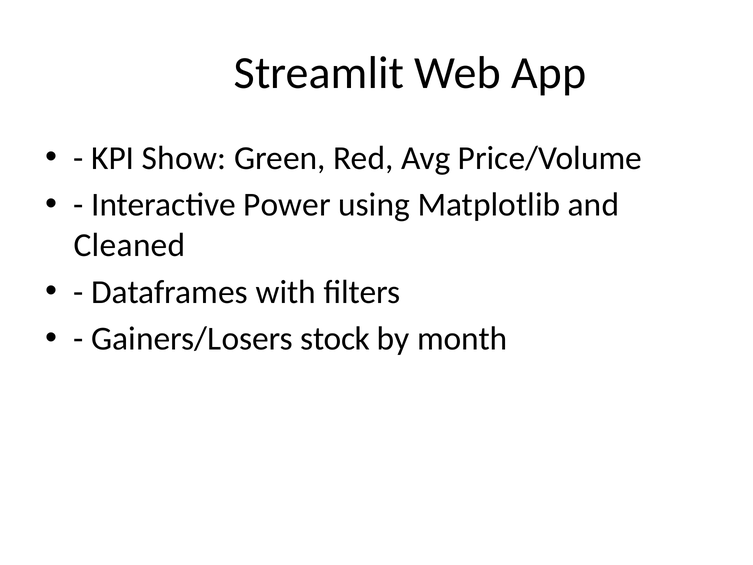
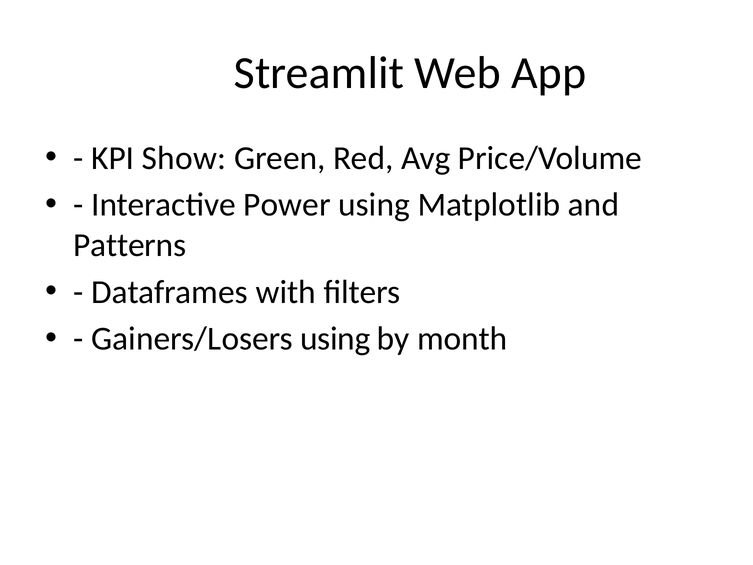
Cleaned: Cleaned -> Patterns
Gainers/Losers stock: stock -> using
